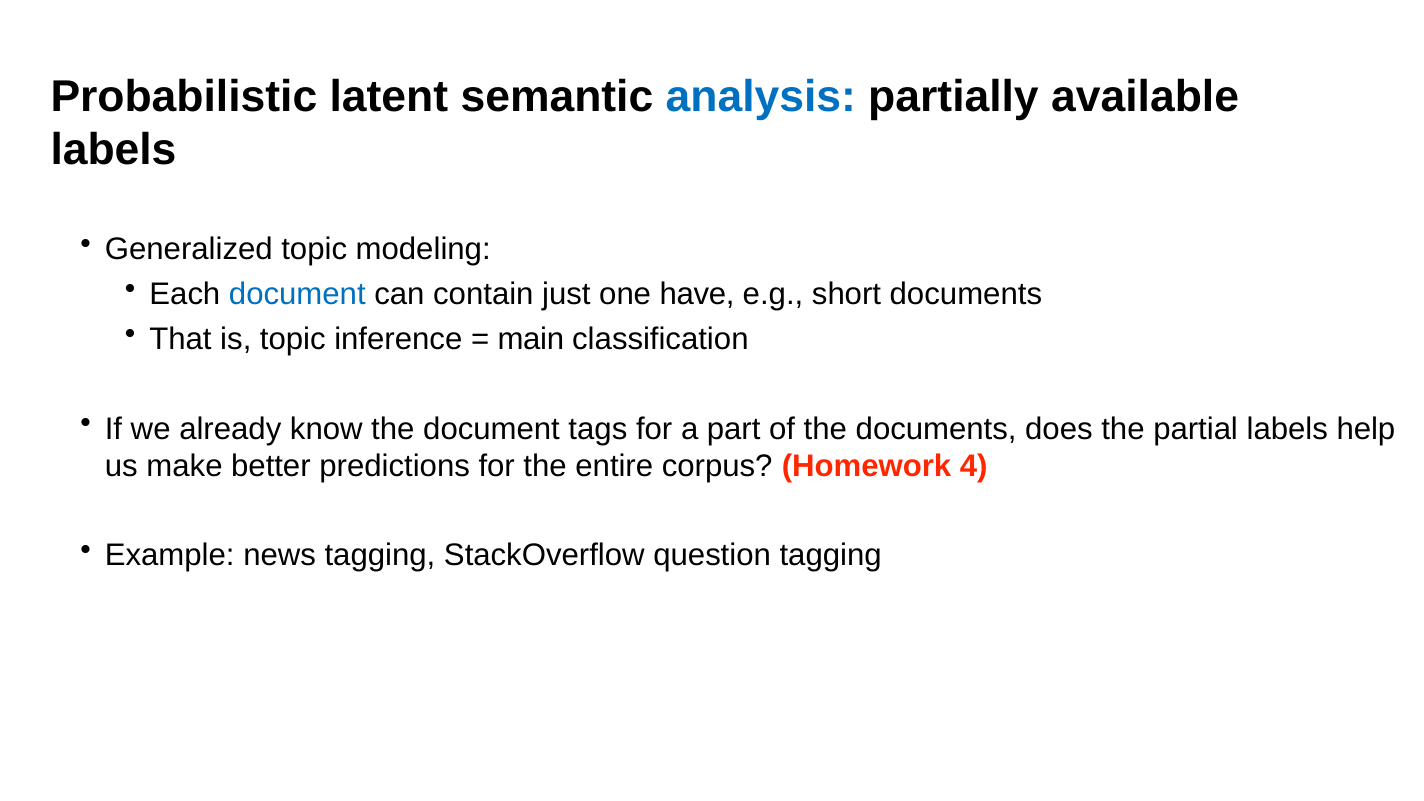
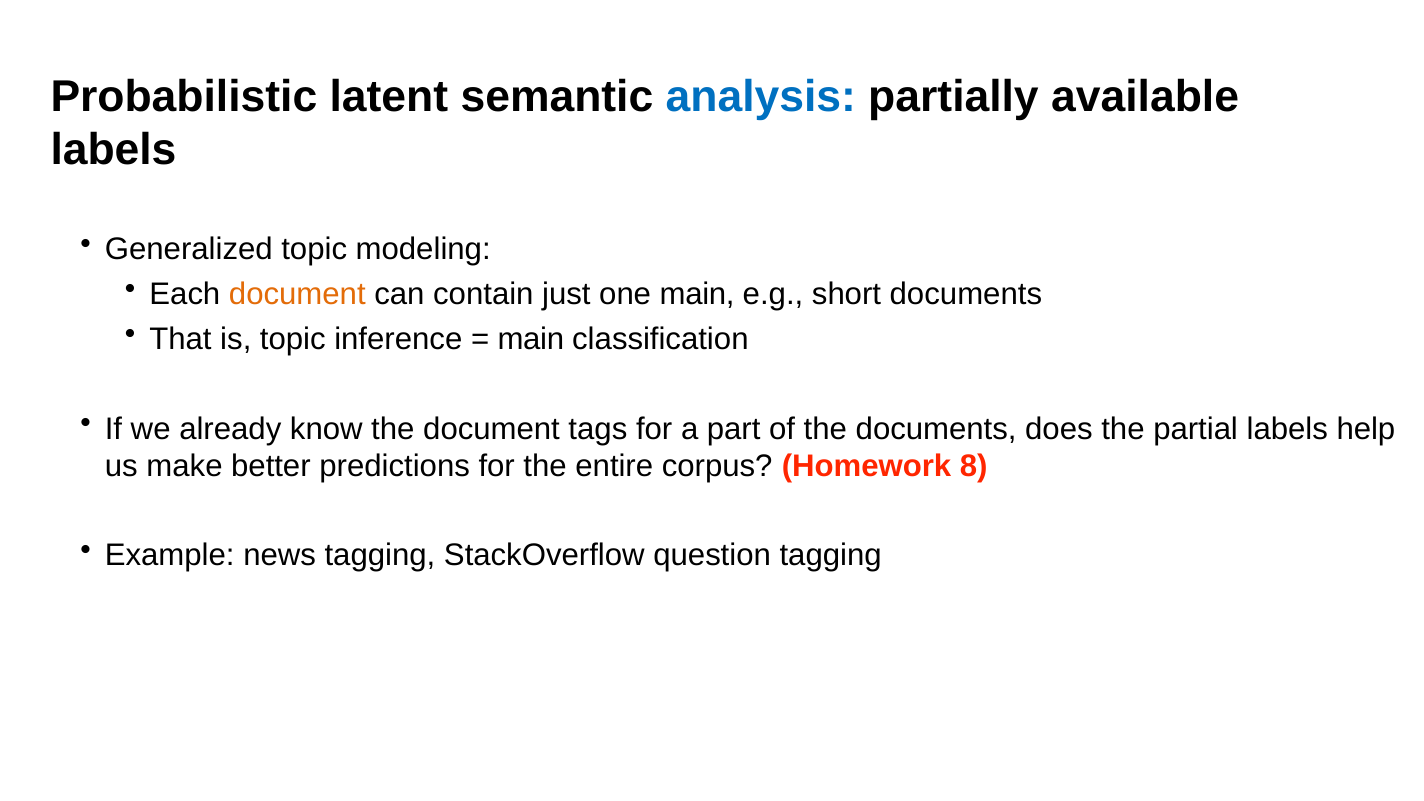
document at (297, 294) colour: blue -> orange
one have: have -> main
4: 4 -> 8
